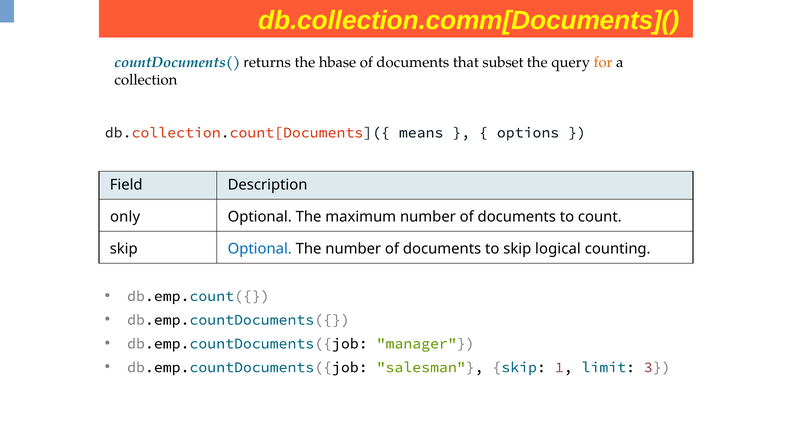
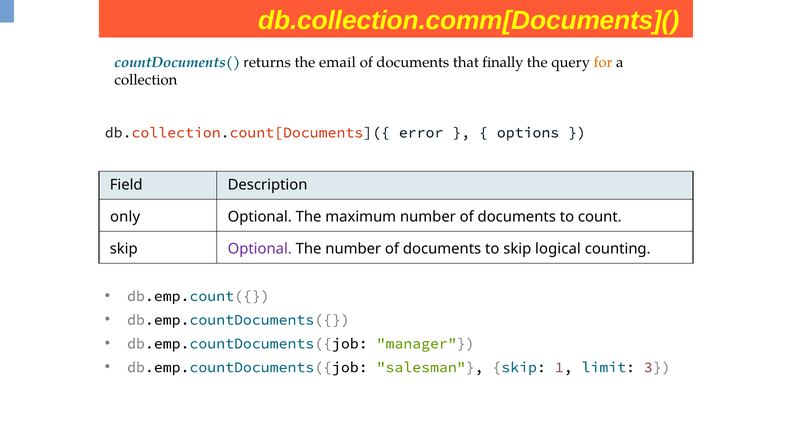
hbase: hbase -> email
subset: subset -> finally
means: means -> error
Optional at (260, 249) colour: blue -> purple
